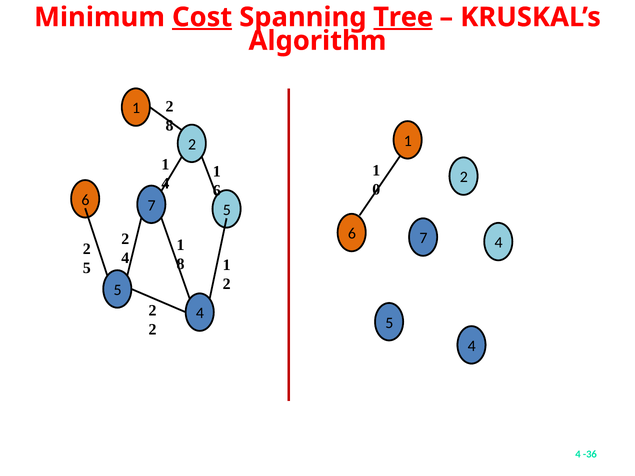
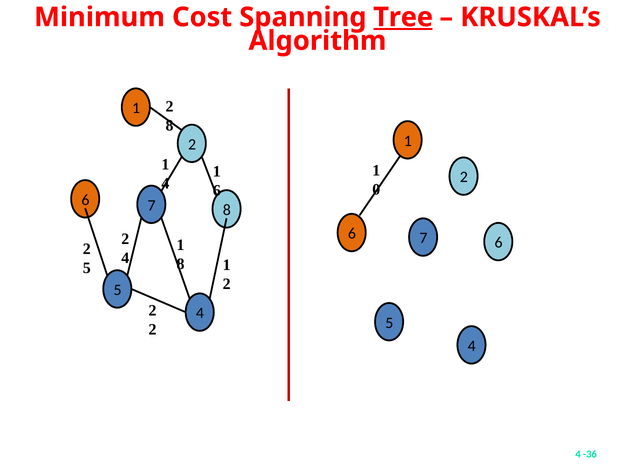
Cost underline: present -> none
7 5: 5 -> 8
7 4: 4 -> 6
